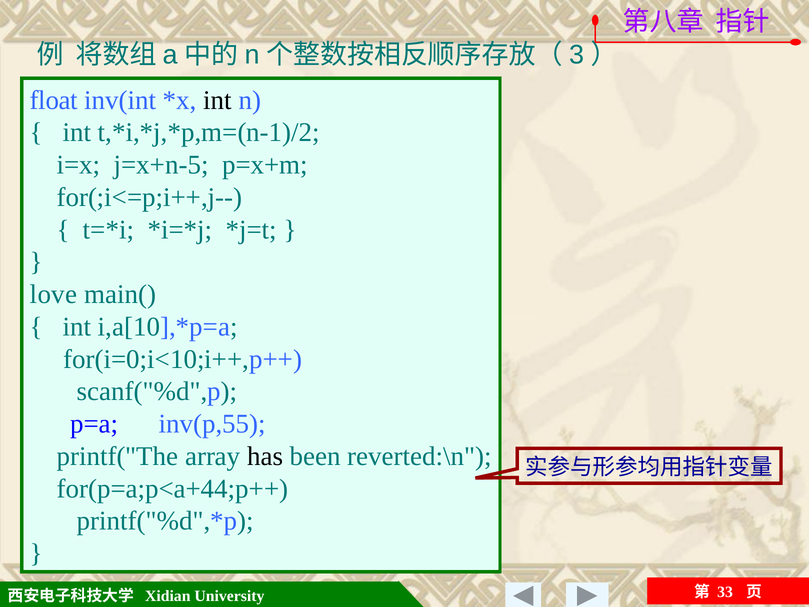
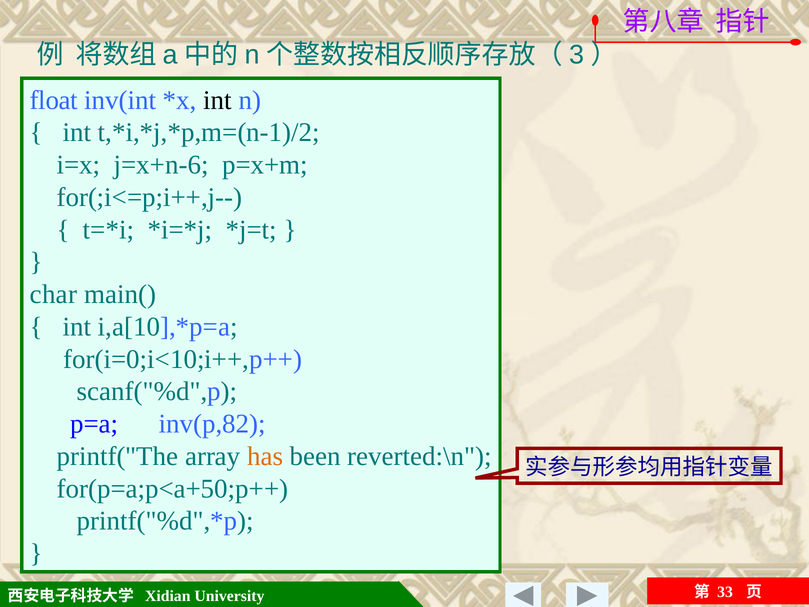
j=x+n-5: j=x+n-5 -> j=x+n-6
love: love -> char
inv(p,55: inv(p,55 -> inv(p,82
has colour: black -> orange
for(p=a;p<a+44;p++: for(p=a;p<a+44;p++ -> for(p=a;p<a+50;p++
